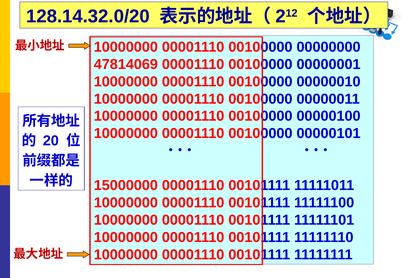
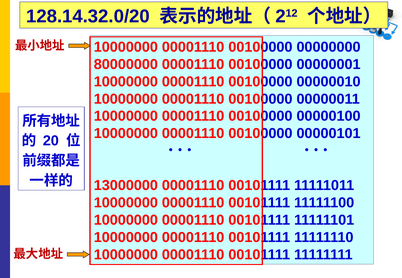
47814069: 47814069 -> 80000000
15000000: 15000000 -> 13000000
